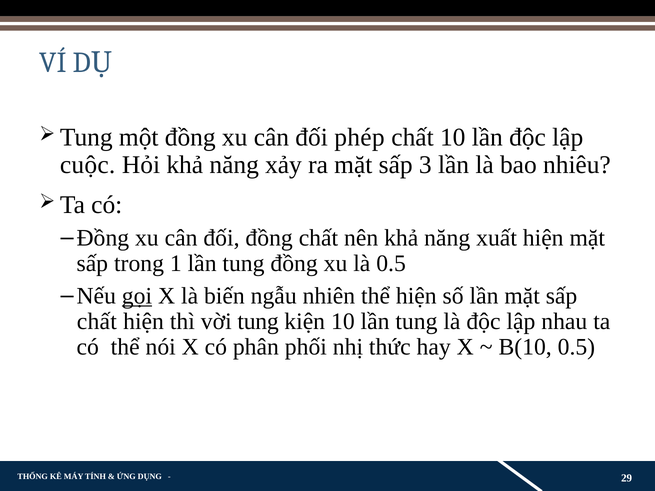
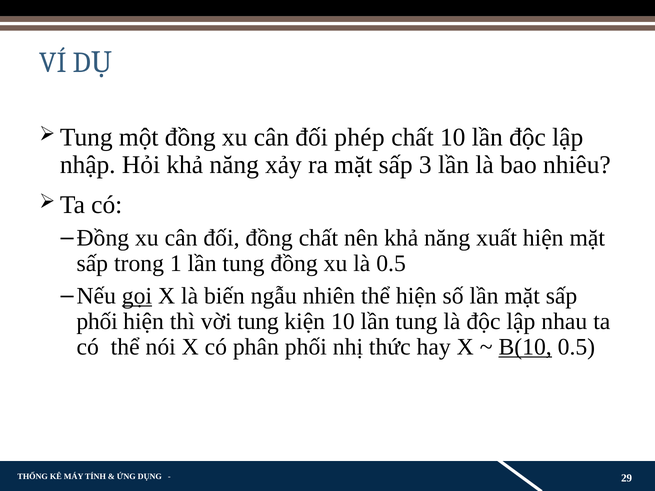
cuộc: cuộc -> nhập
chất at (97, 322): chất -> phối
B(10 underline: none -> present
